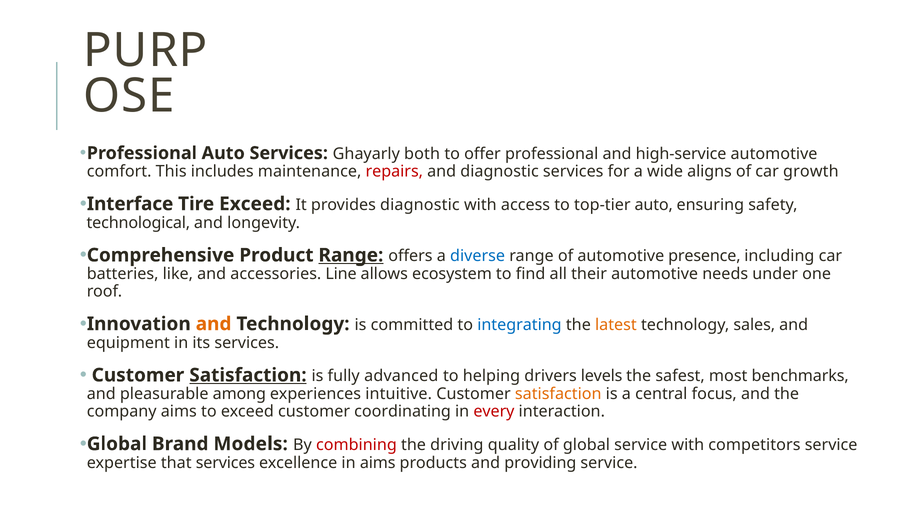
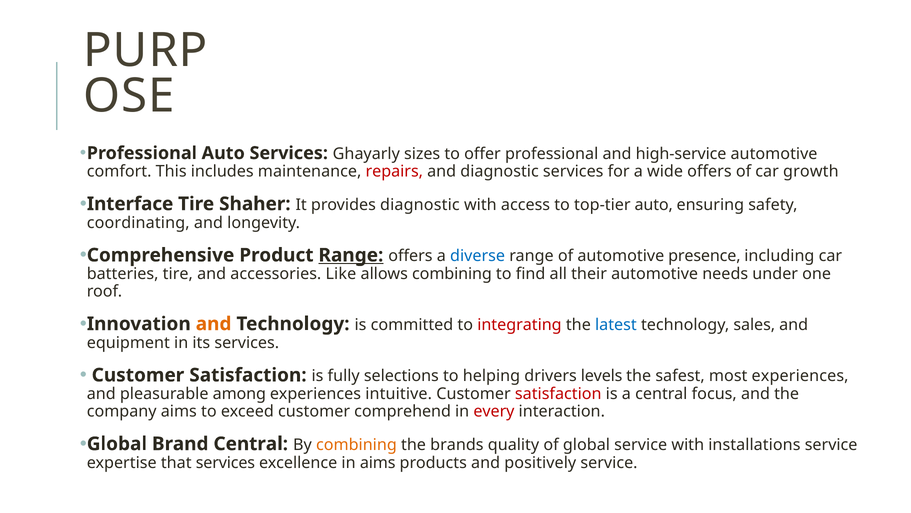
both: both -> sizes
wide aligns: aligns -> offers
Tire Exceed: Exceed -> Shaher
technological: technological -> coordinating
batteries like: like -> tire
Line: Line -> Like
allows ecosystem: ecosystem -> combining
integrating colour: blue -> red
latest colour: orange -> blue
Satisfaction at (248, 375) underline: present -> none
advanced: advanced -> selections
most benchmarks: benchmarks -> experiences
satisfaction at (558, 394) colour: orange -> red
coordinating: coordinating -> comprehend
Brand Models: Models -> Central
combining at (356, 444) colour: red -> orange
driving: driving -> brands
competitors: competitors -> installations
providing: providing -> positively
